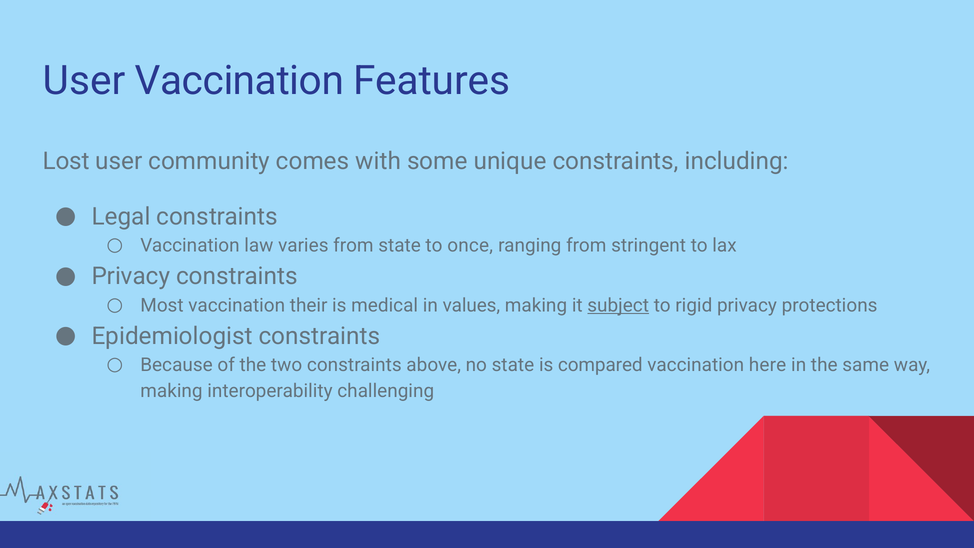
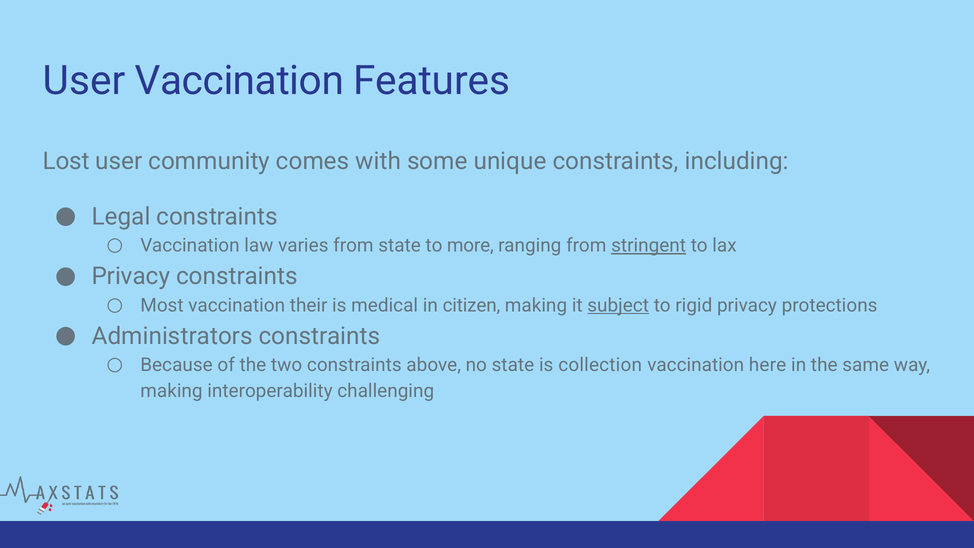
once: once -> more
stringent underline: none -> present
values: values -> citizen
Epidemiologist: Epidemiologist -> Administrators
compared: compared -> collection
